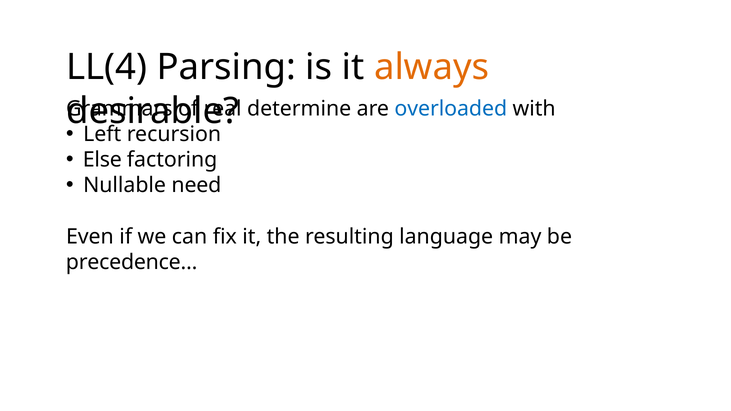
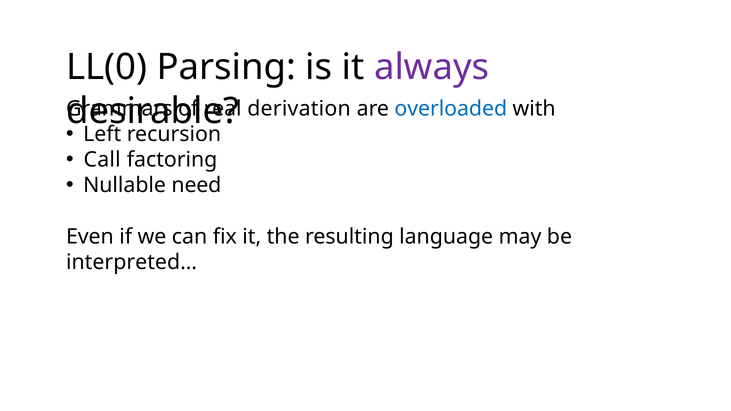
LL(4: LL(4 -> LL(0
always colour: orange -> purple
determine: determine -> derivation
Else: Else -> Call
precedence…: precedence… -> interpreted…
